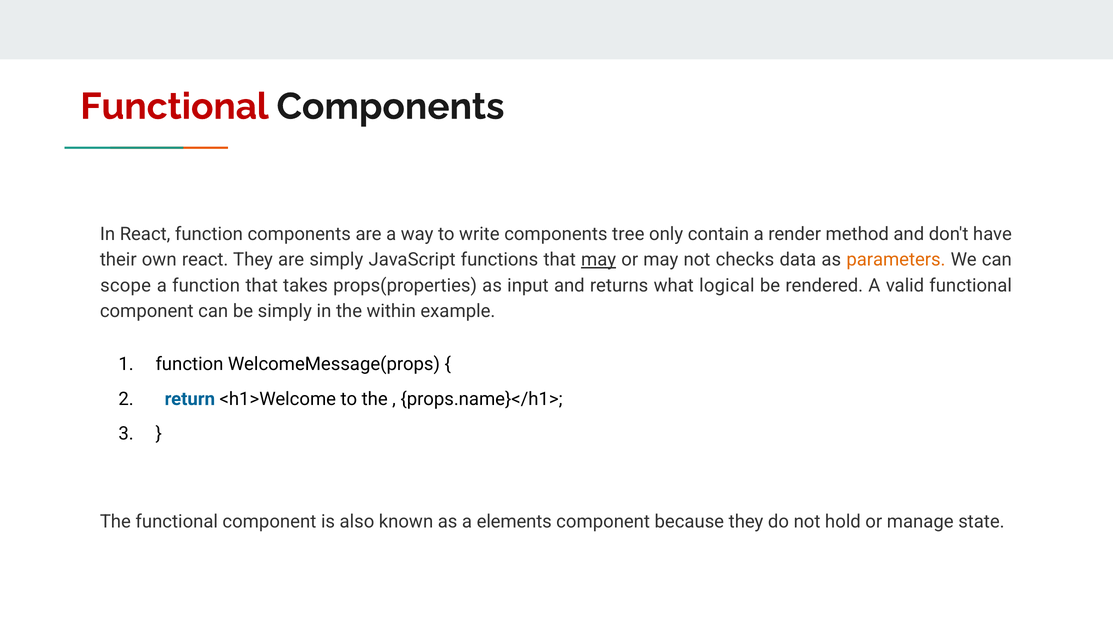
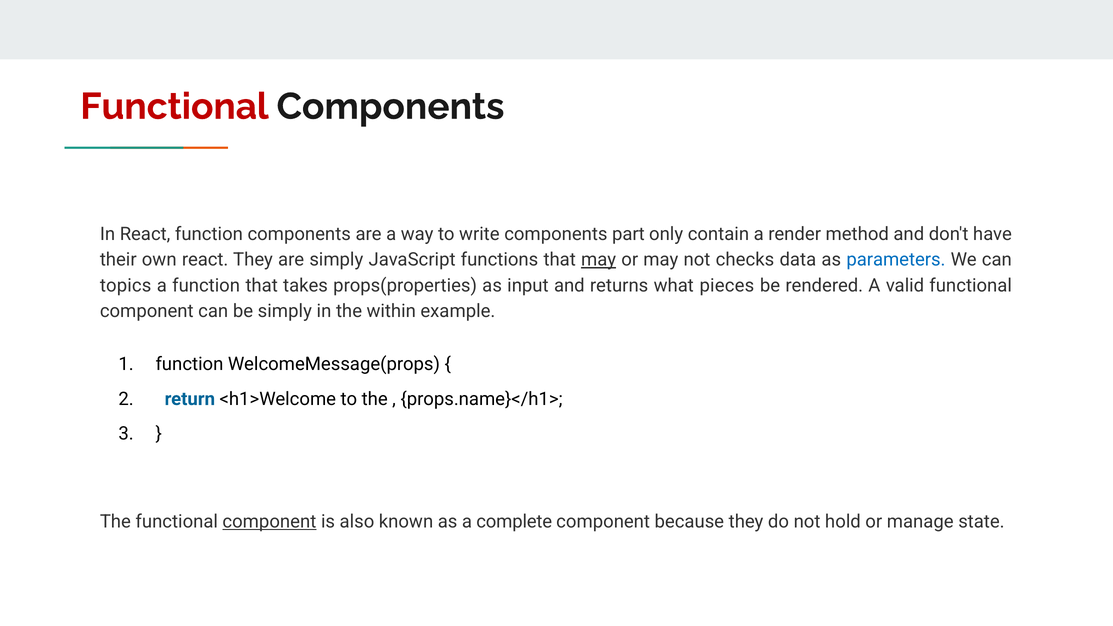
tree: tree -> part
parameters colour: orange -> blue
scope: scope -> topics
logical: logical -> pieces
component at (269, 522) underline: none -> present
elements: elements -> complete
